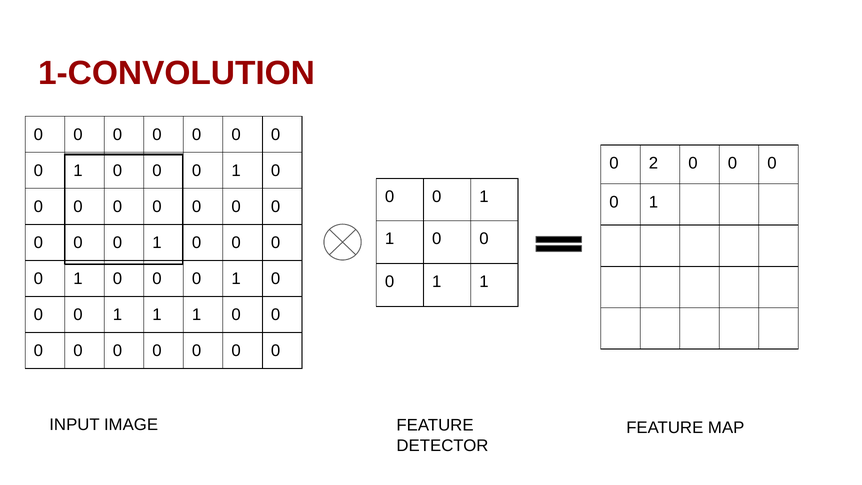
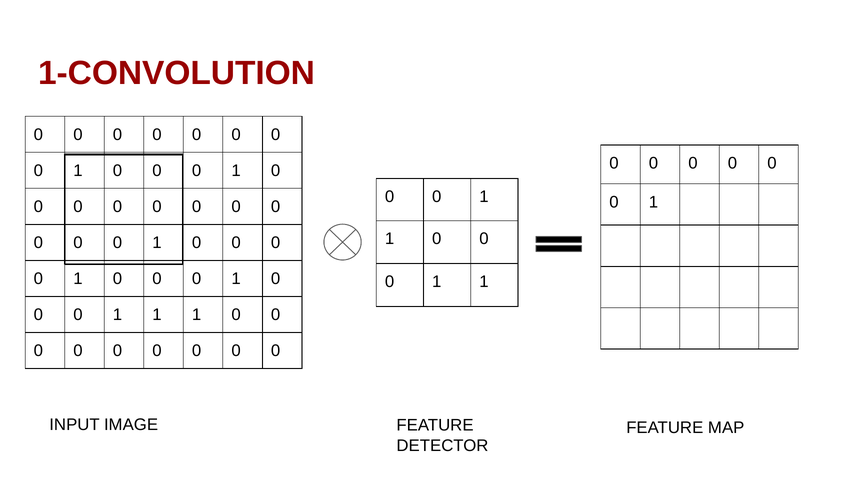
2 at (653, 163): 2 -> 0
